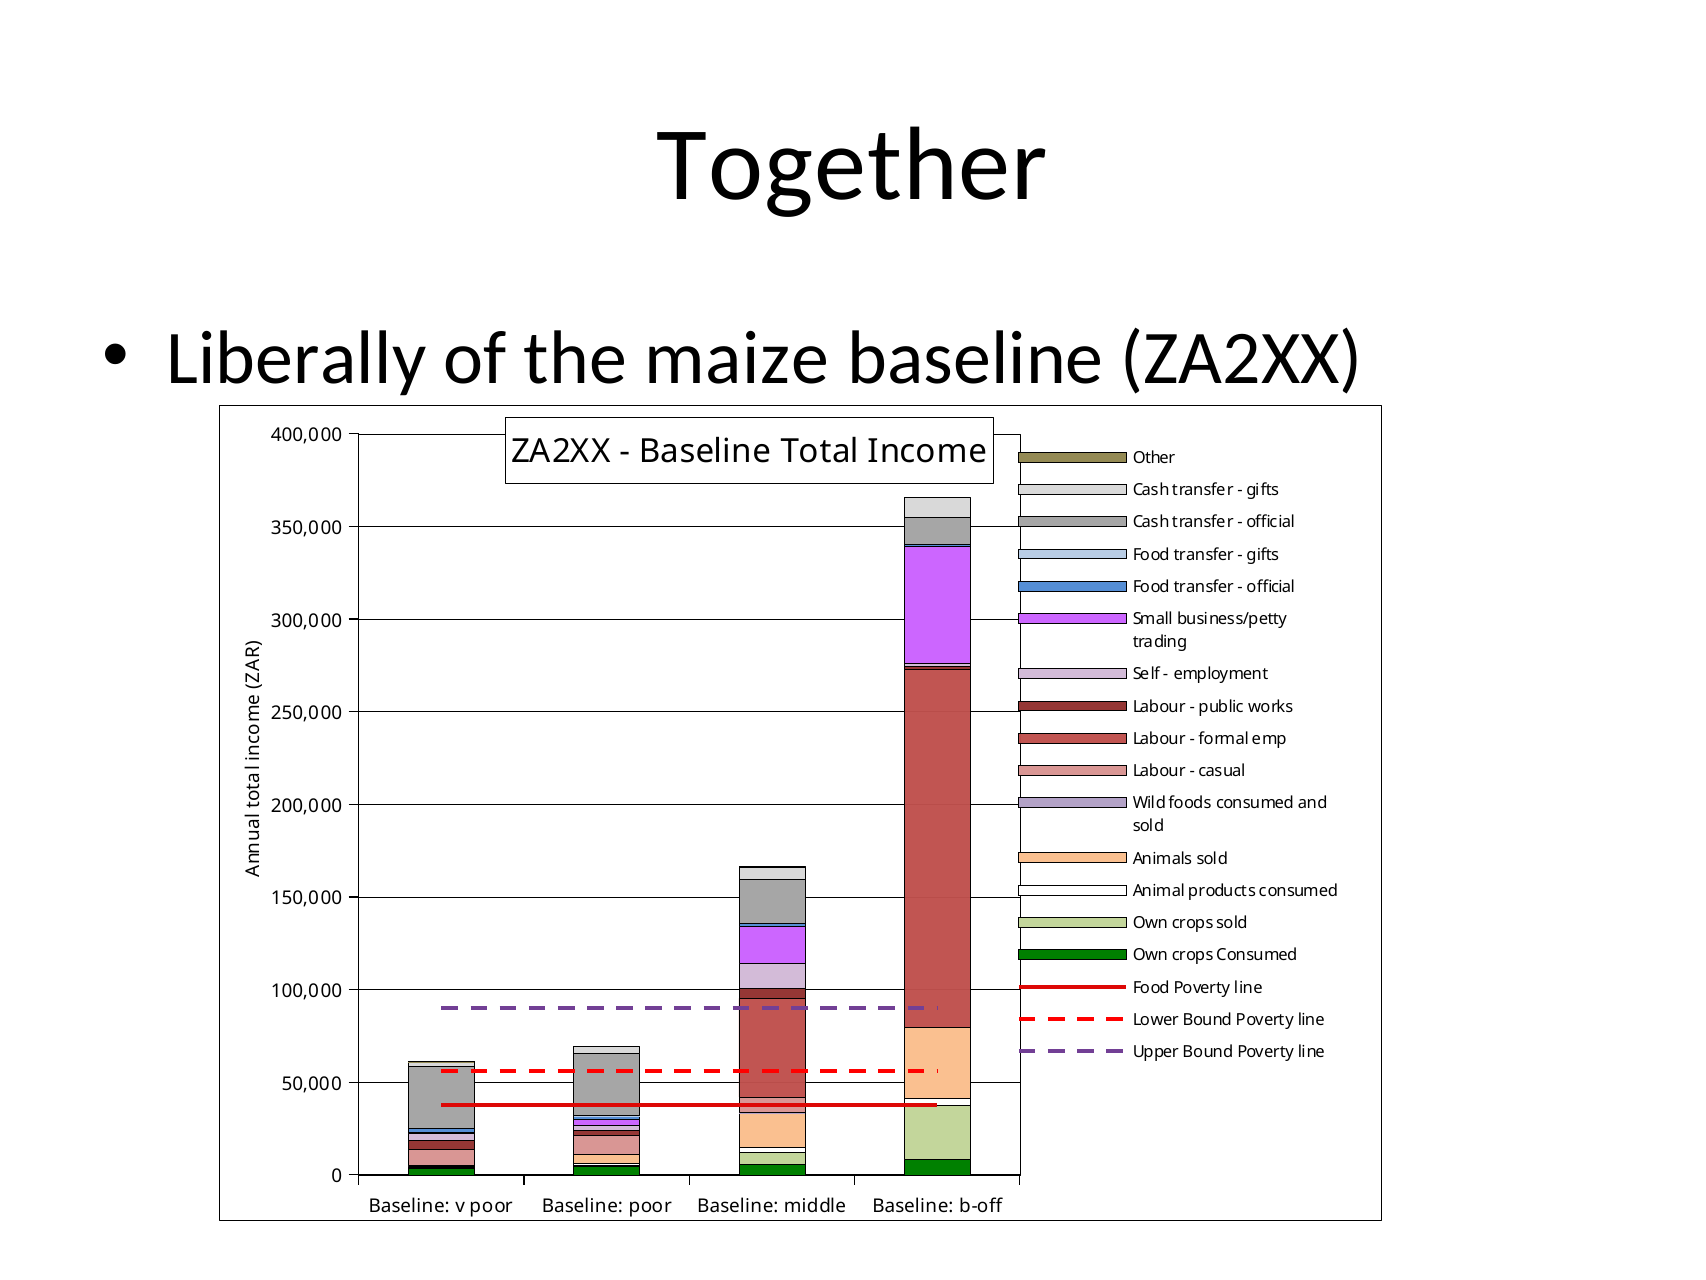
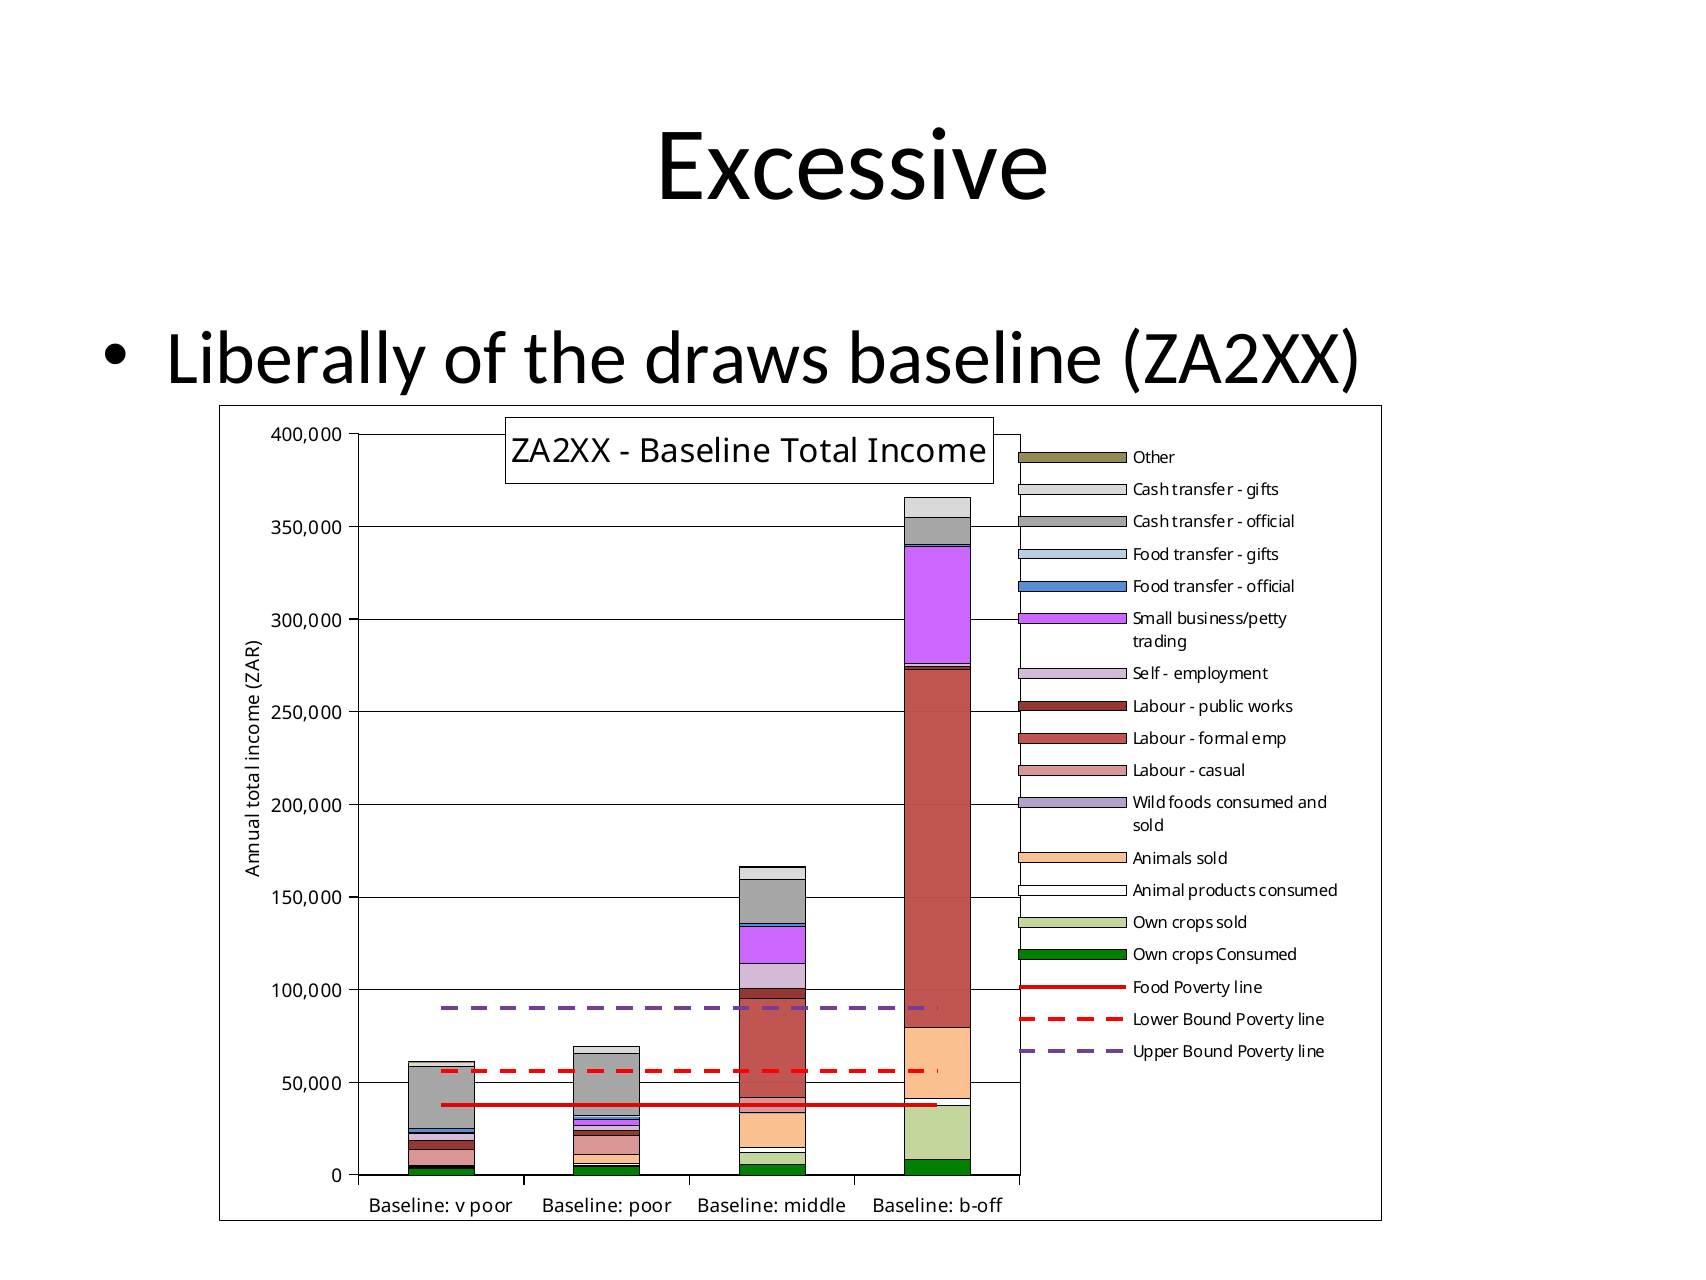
Together: Together -> Excessive
maize: maize -> draws
